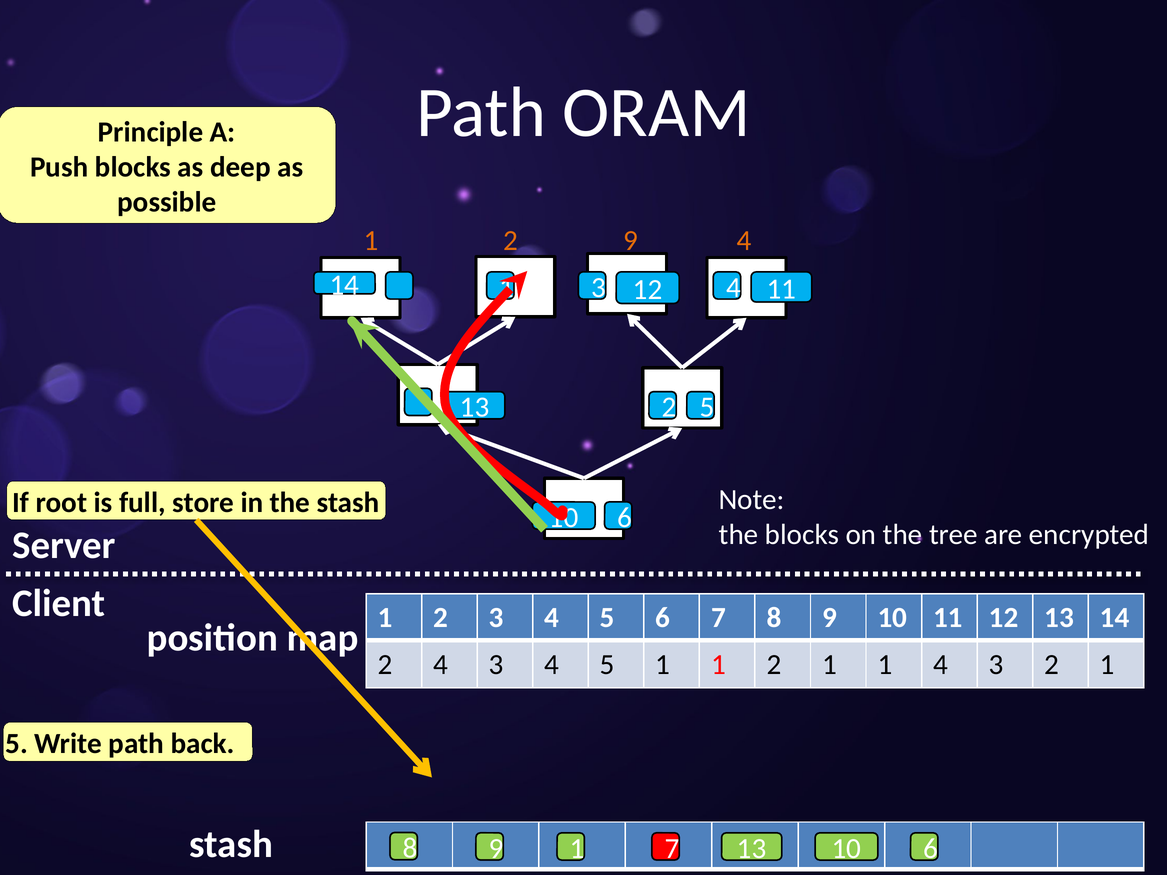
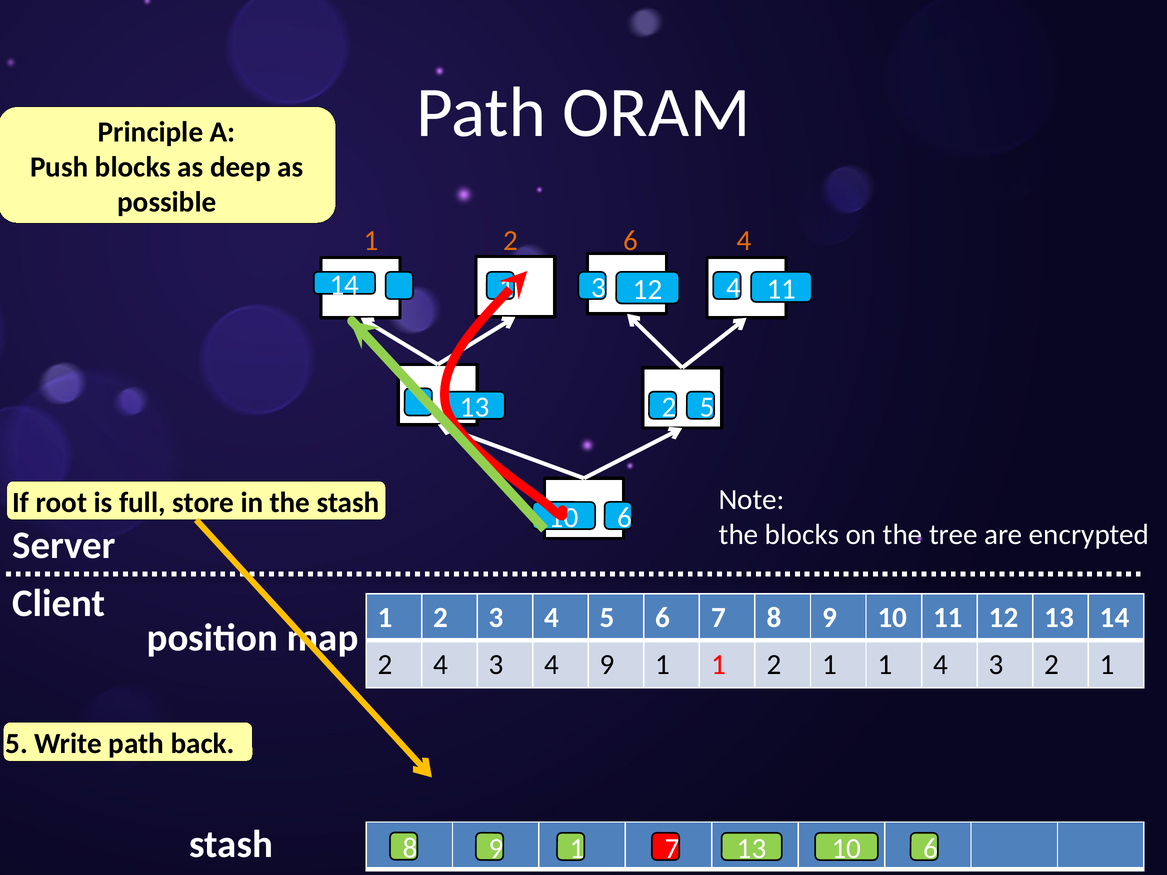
2 9: 9 -> 6
4 3 4 5: 5 -> 9
